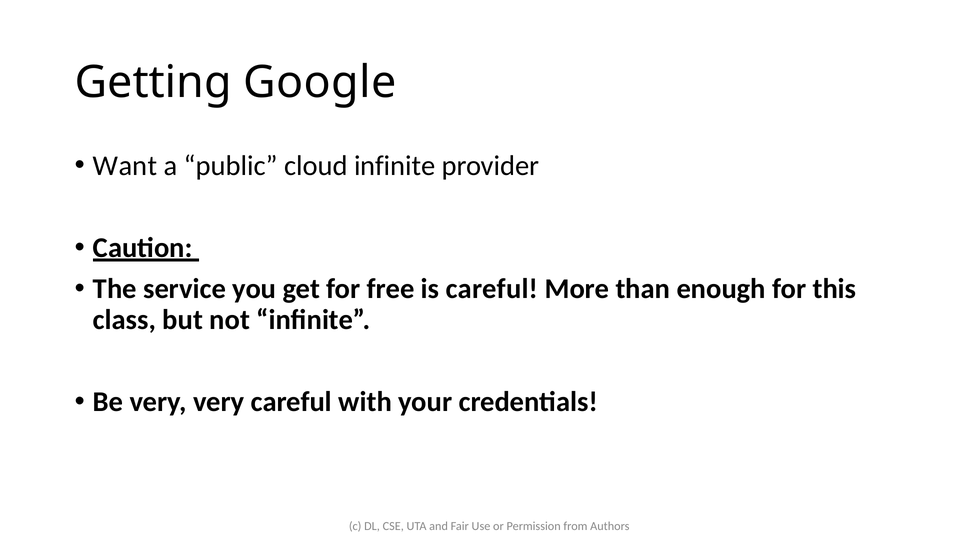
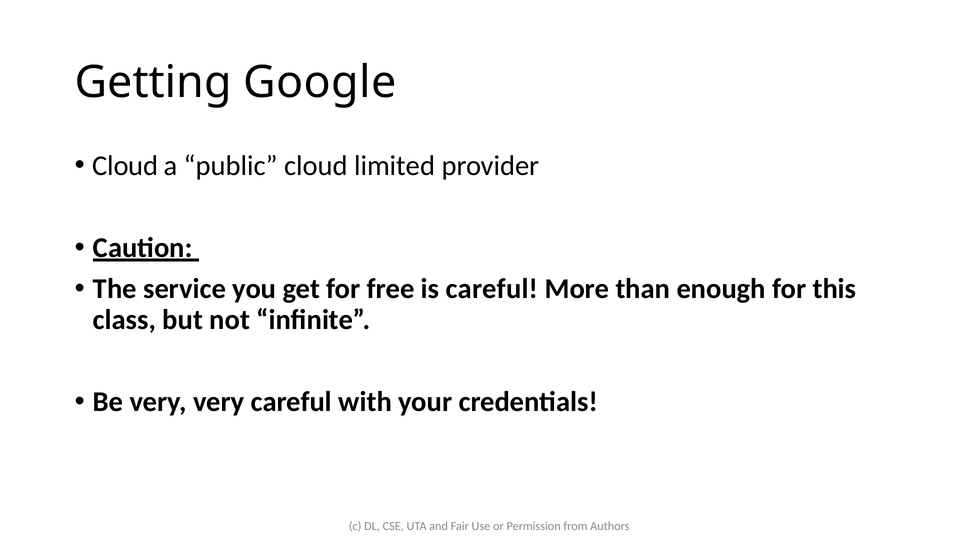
Want at (125, 166): Want -> Cloud
cloud infinite: infinite -> limited
